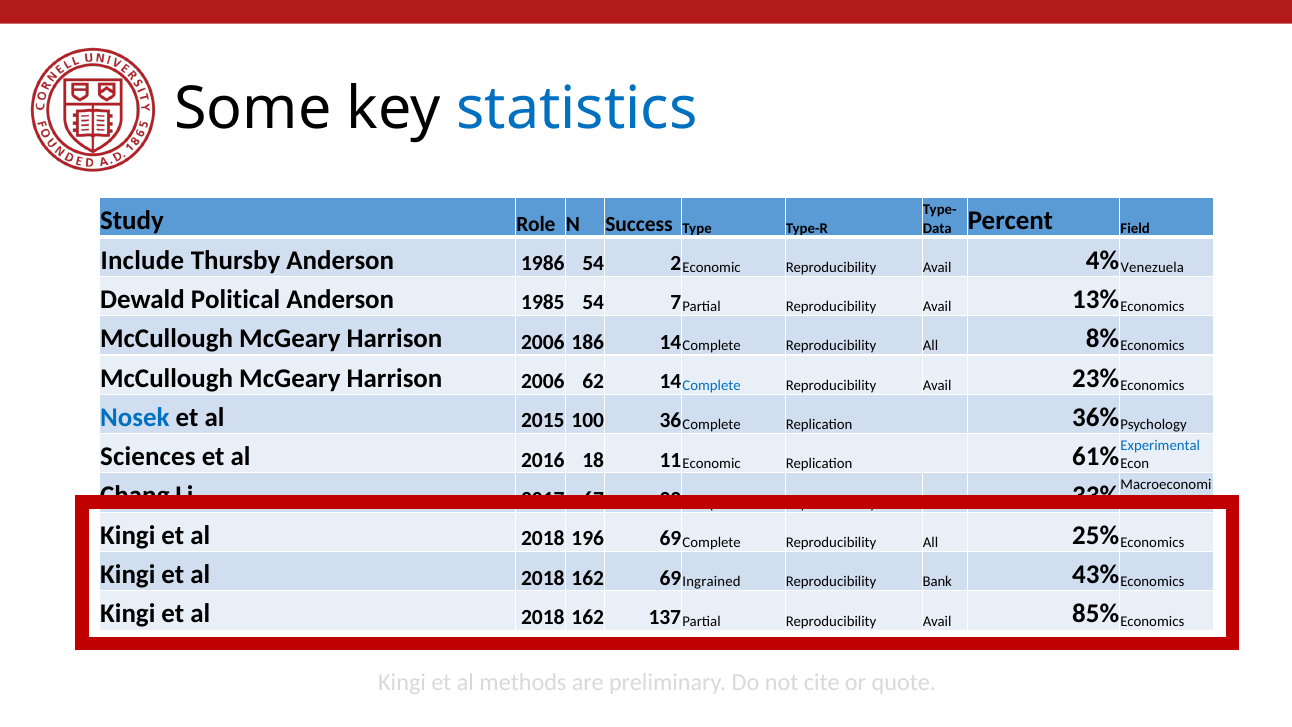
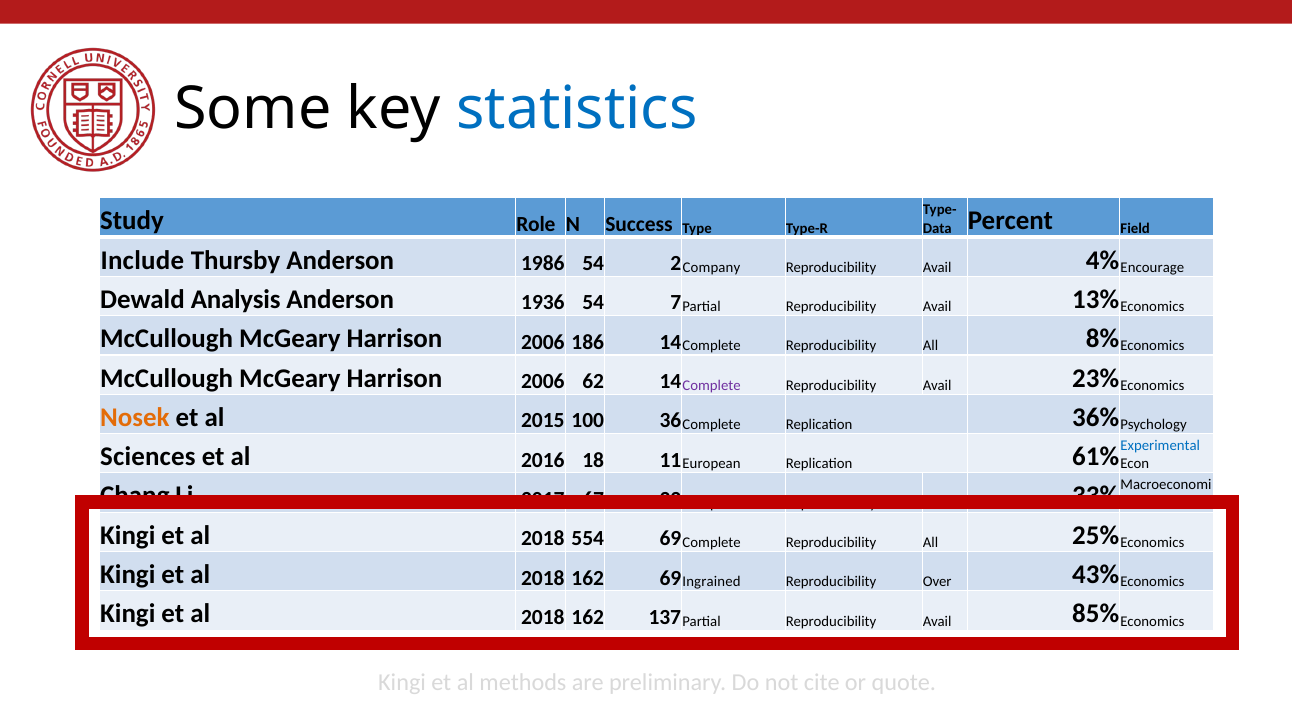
2 Economic: Economic -> Company
Venezuela: Venezuela -> Encourage
Political: Political -> Analysis
1985: 1985 -> 1936
Complete at (712, 385) colour: blue -> purple
Nosek colour: blue -> orange
11 Economic: Economic -> European
196: 196 -> 554
Bank: Bank -> Over
